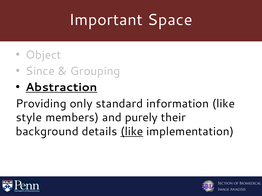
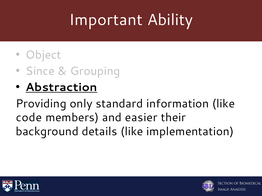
Space: Space -> Ability
style: style -> code
purely: purely -> easier
like at (132, 132) underline: present -> none
